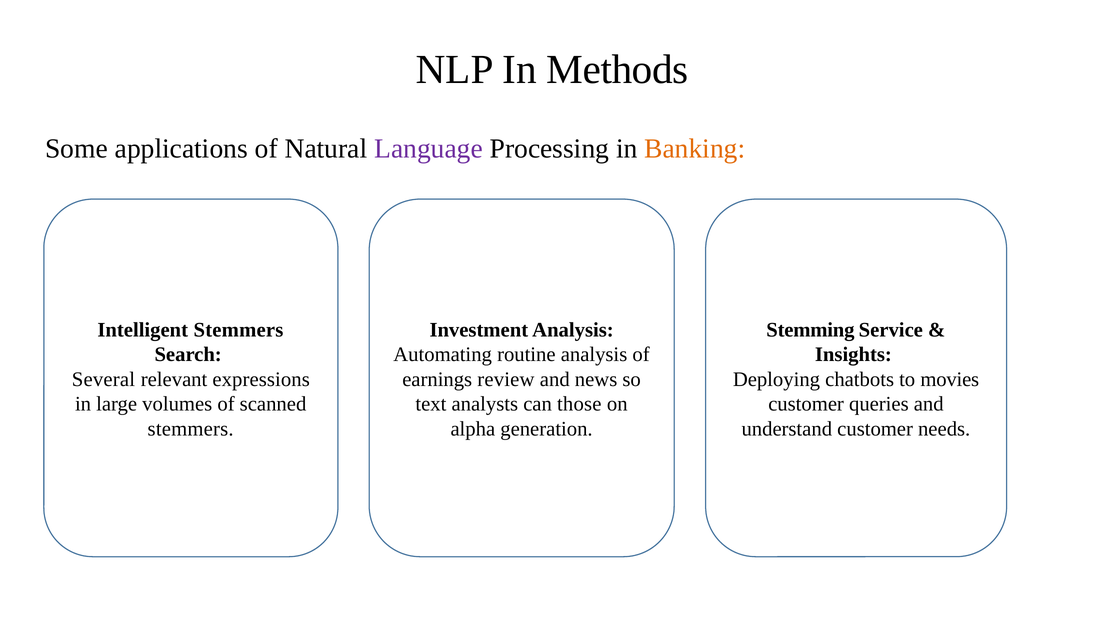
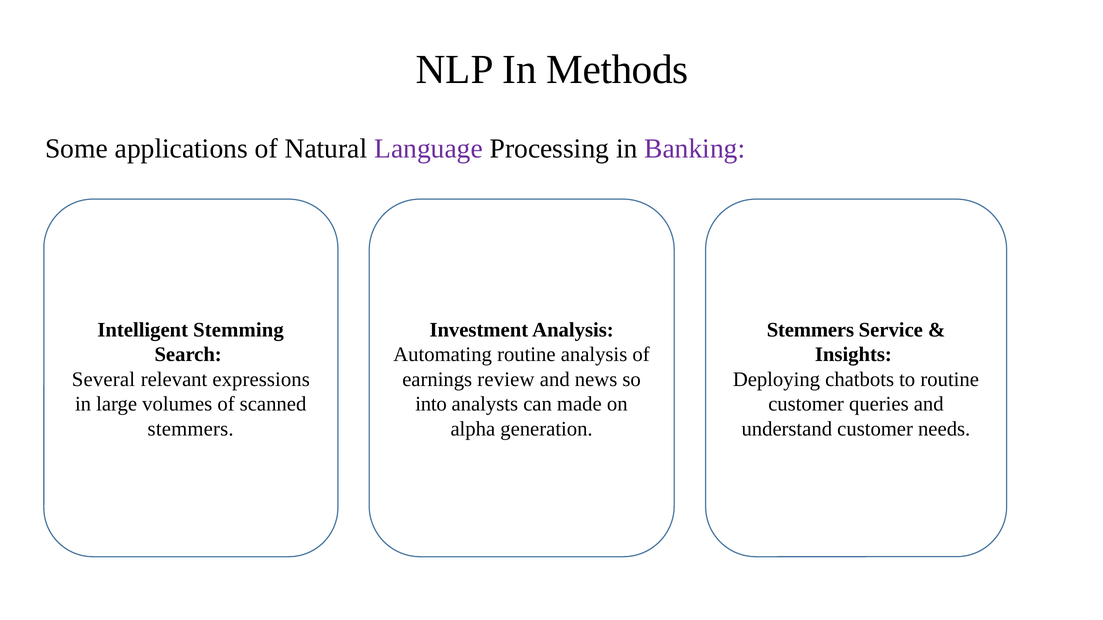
Banking colour: orange -> purple
Intelligent Stemmers: Stemmers -> Stemming
Stemming at (810, 330): Stemming -> Stemmers
to movies: movies -> routine
text: text -> into
those: those -> made
